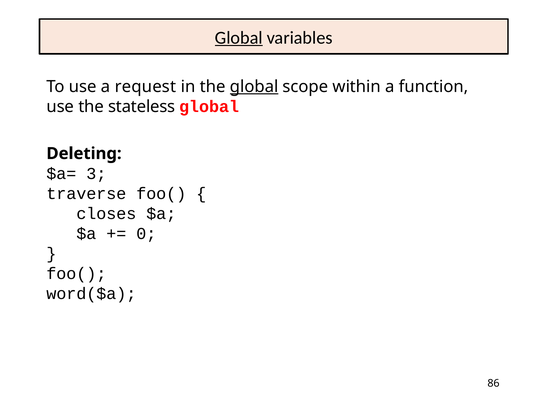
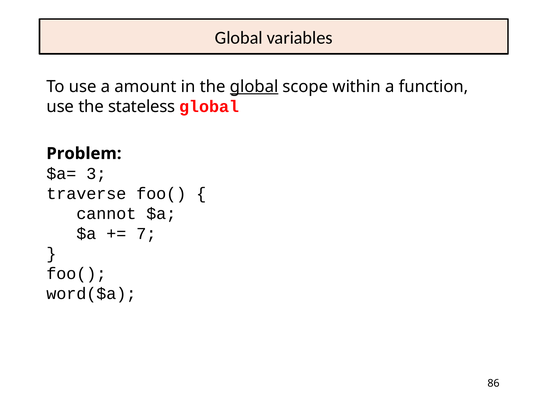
Global at (239, 38) underline: present -> none
request: request -> amount
Deleting: Deleting -> Problem
closes: closes -> cannot
0: 0 -> 7
